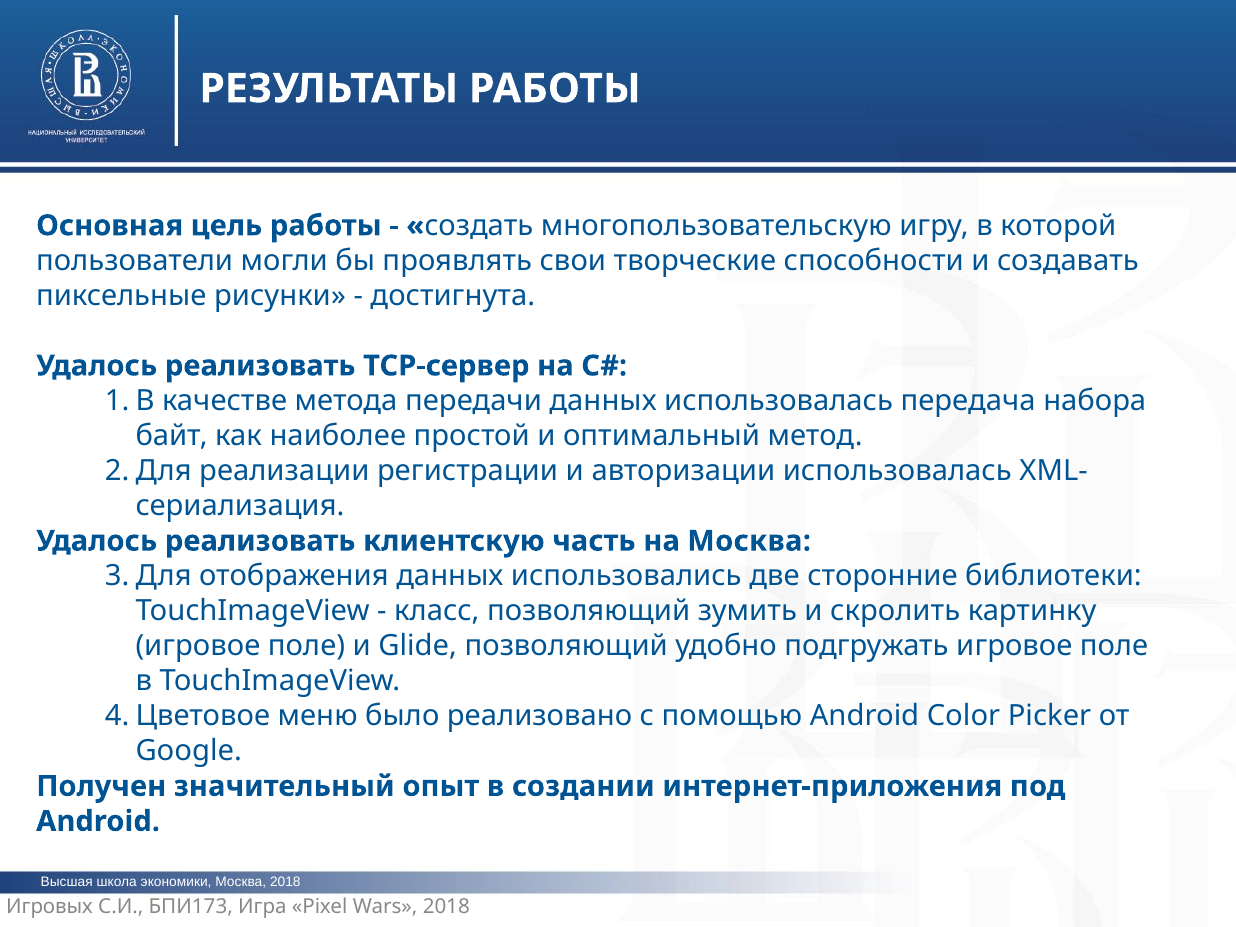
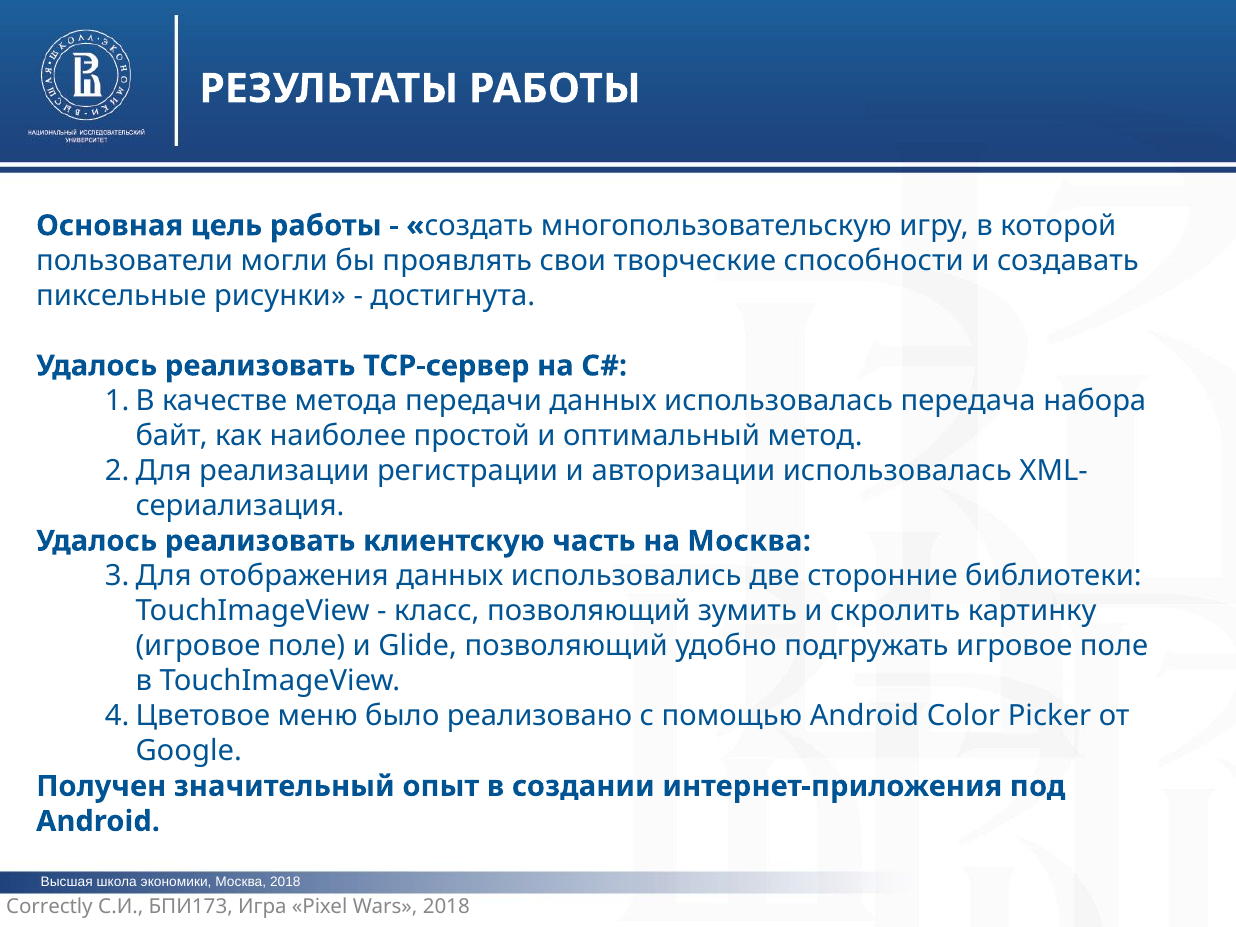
Игровых: Игровых -> Correctly
